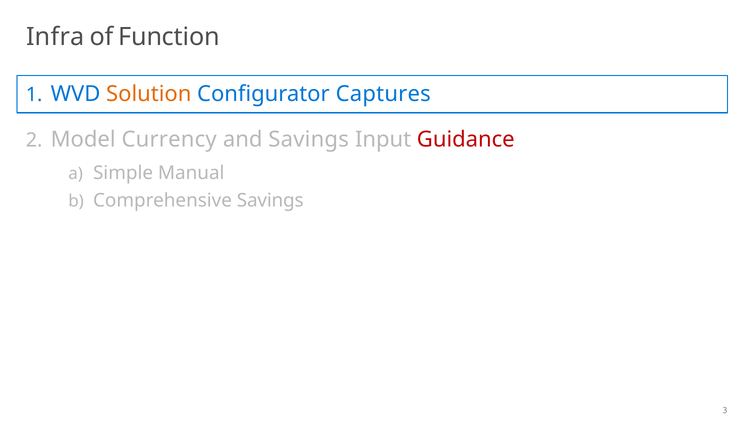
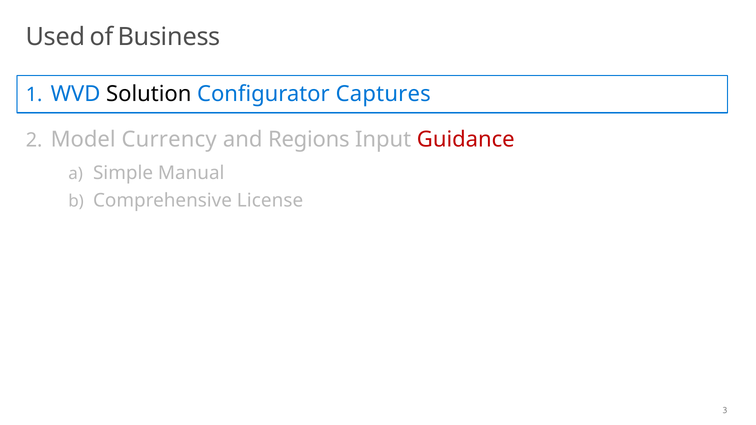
Infra: Infra -> Used
Function: Function -> Business
Solution colour: orange -> black
and Savings: Savings -> Regions
Comprehensive Savings: Savings -> License
